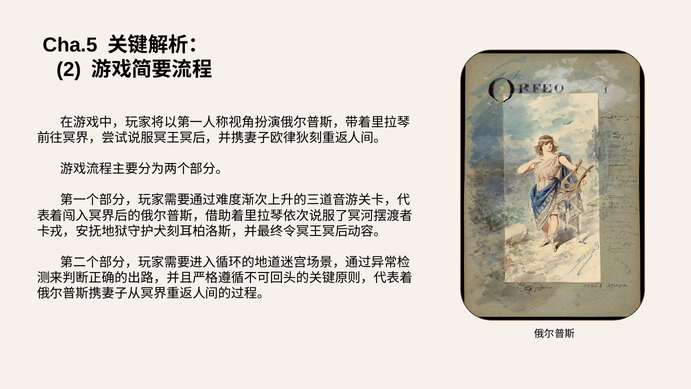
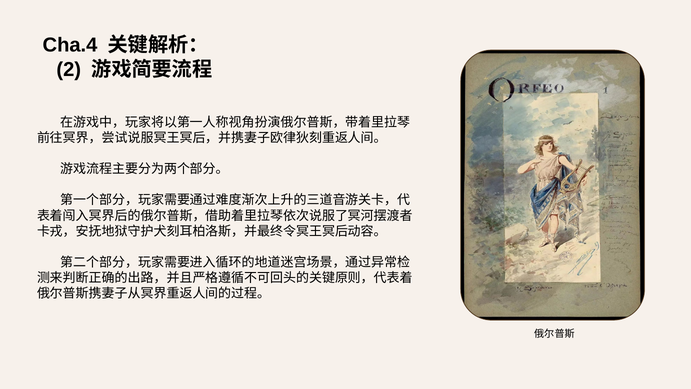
Cha.5: Cha.5 -> Cha.4
